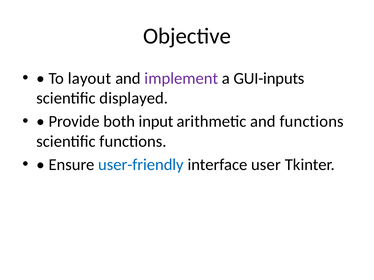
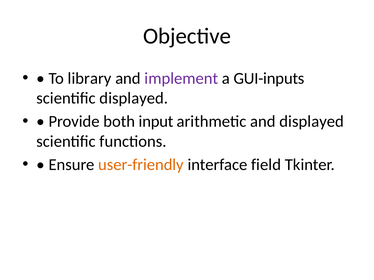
layout: layout -> library
and functions: functions -> displayed
user-friendly colour: blue -> orange
user: user -> field
